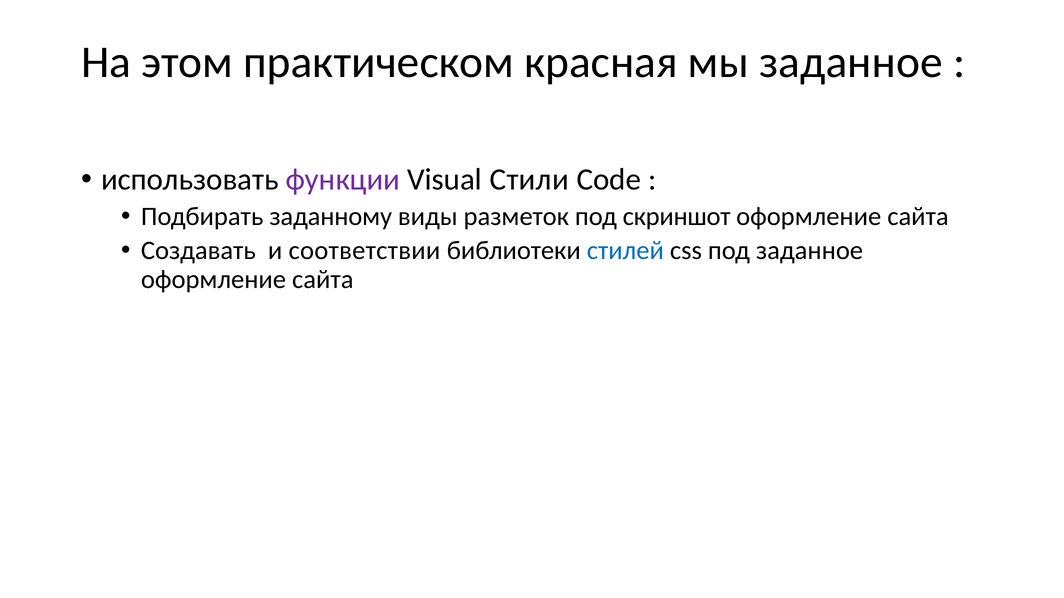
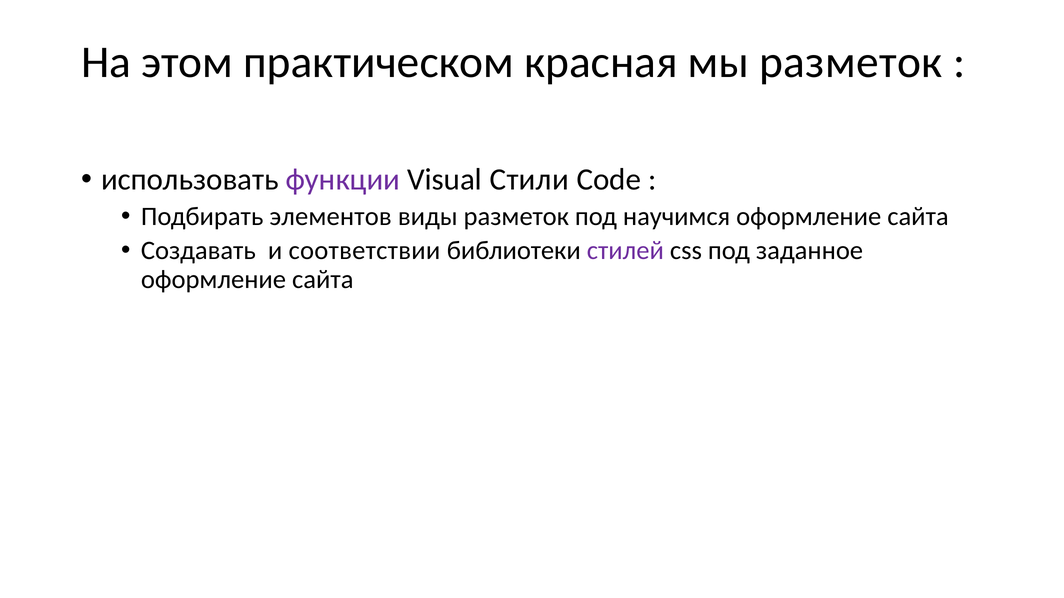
мы заданное: заданное -> разметок
заданному: заданному -> элементов
скриншот: скриншот -> научимся
стилей colour: blue -> purple
